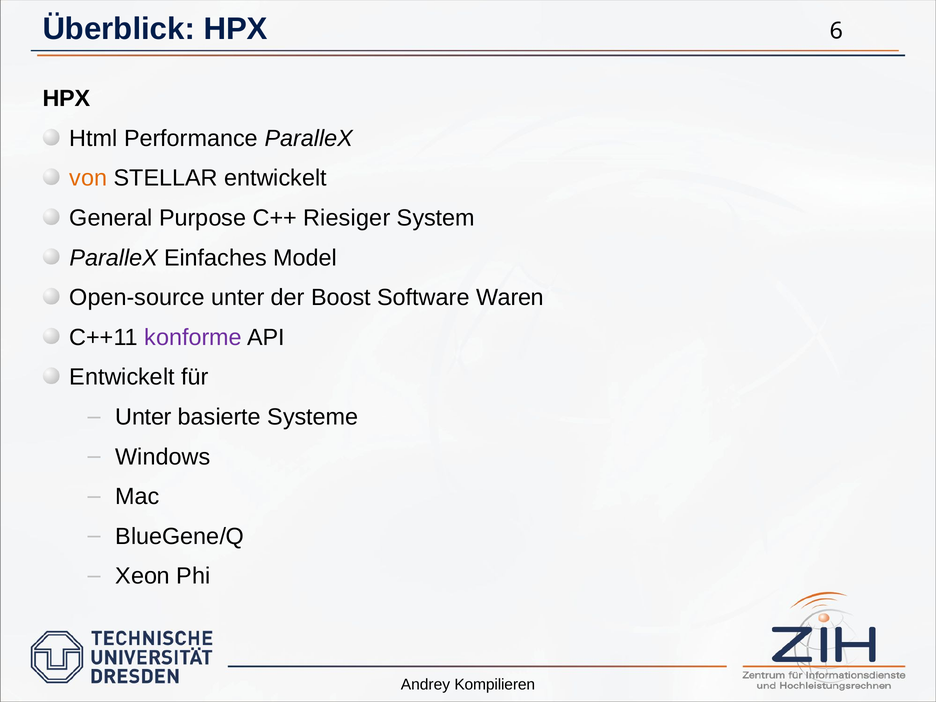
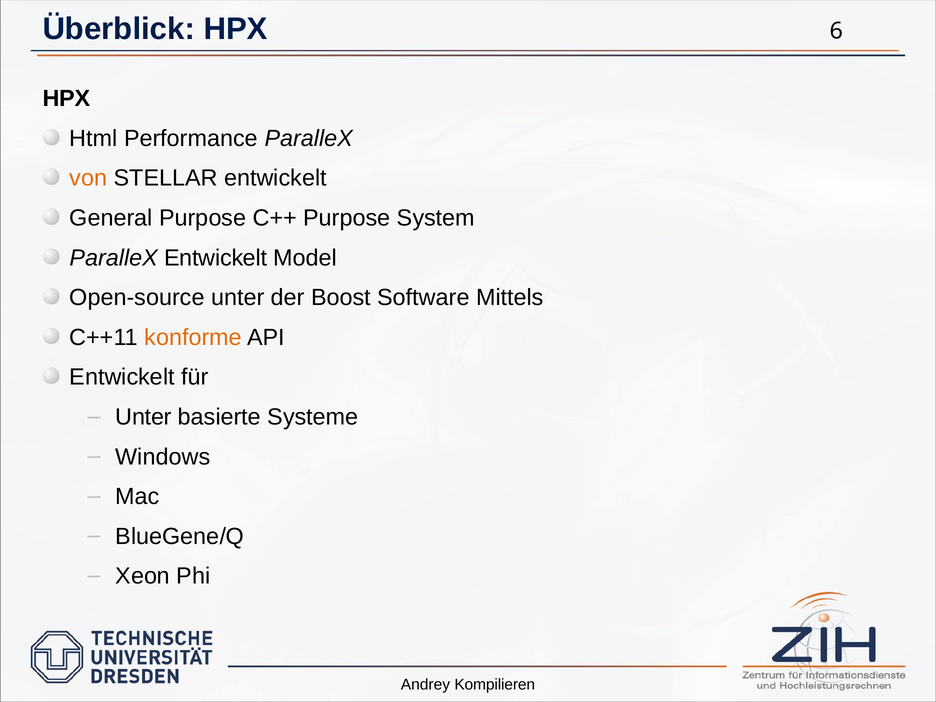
C++ Riesiger: Riesiger -> Purpose
ParalleX Einfaches: Einfaches -> Entwickelt
Waren: Waren -> Mittels
konforme colour: purple -> orange
